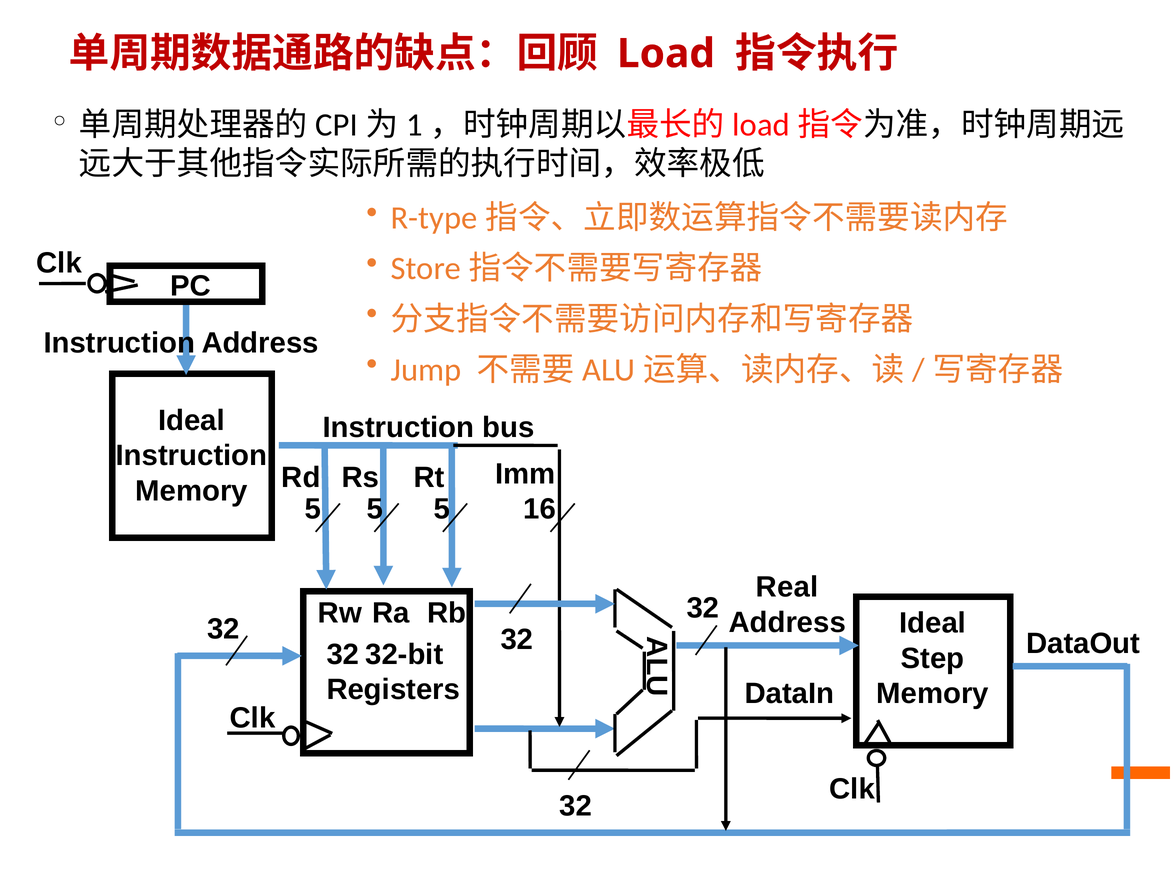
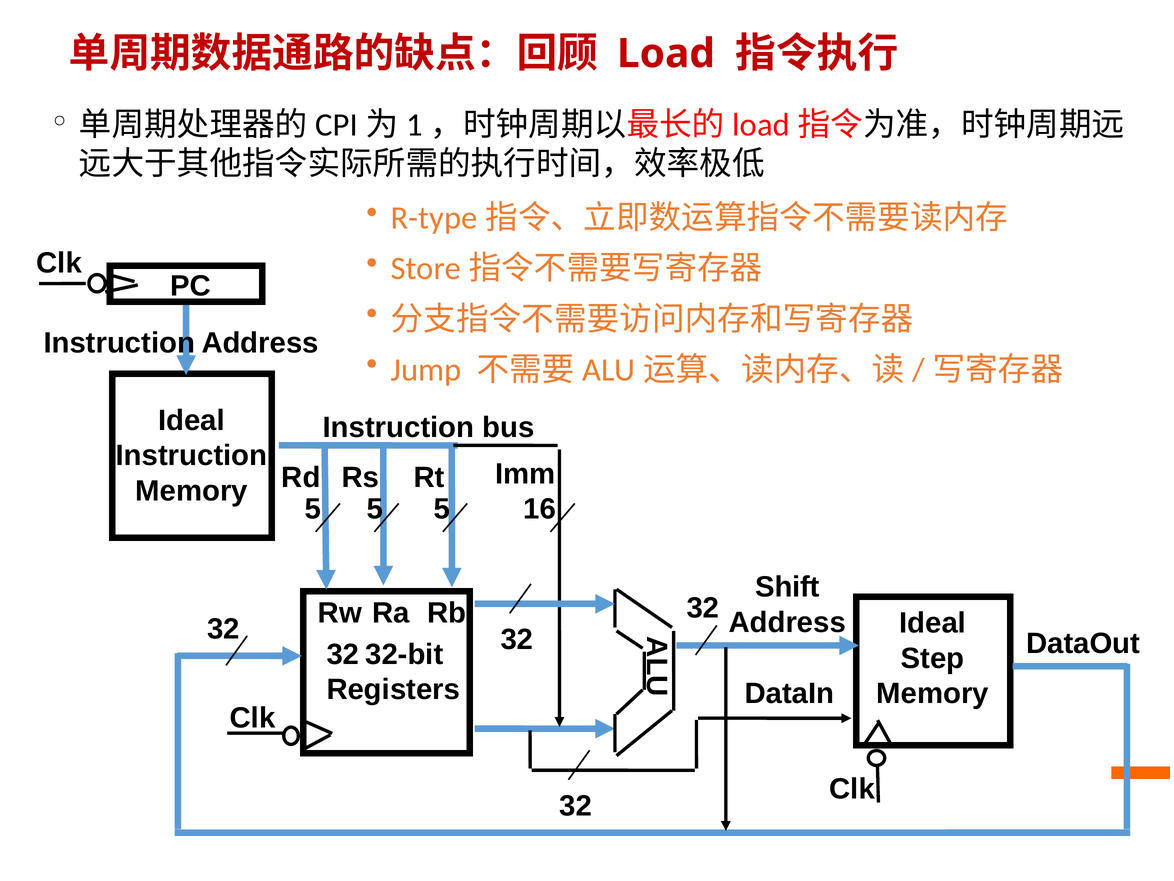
Real: Real -> Shift
